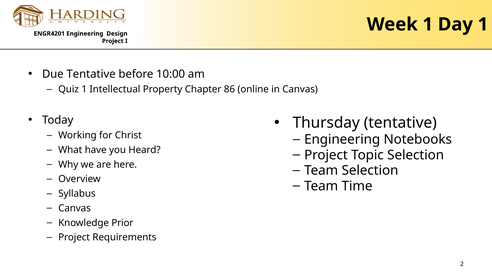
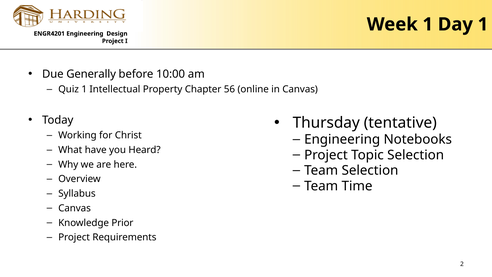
Due Tentative: Tentative -> Generally
86: 86 -> 56
